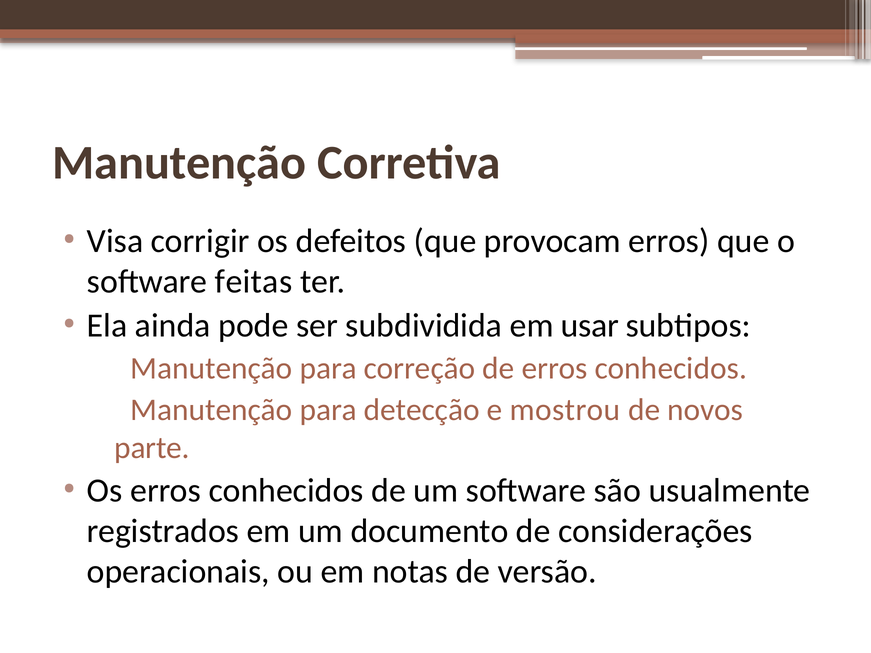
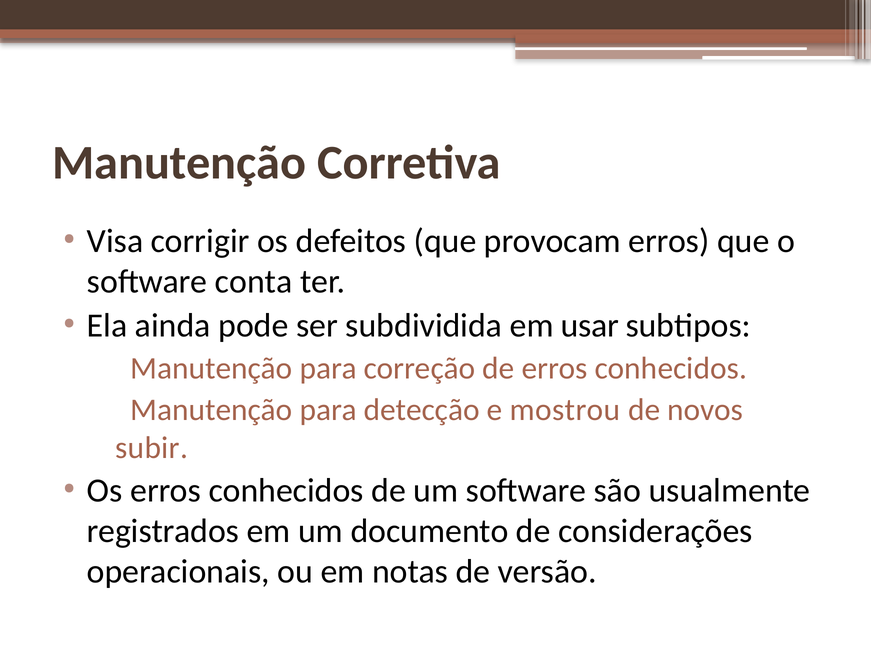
feitas: feitas -> conta
parte: parte -> subir
